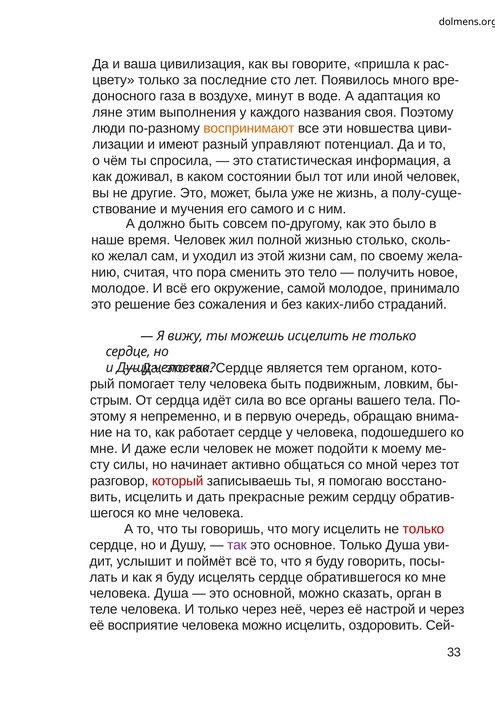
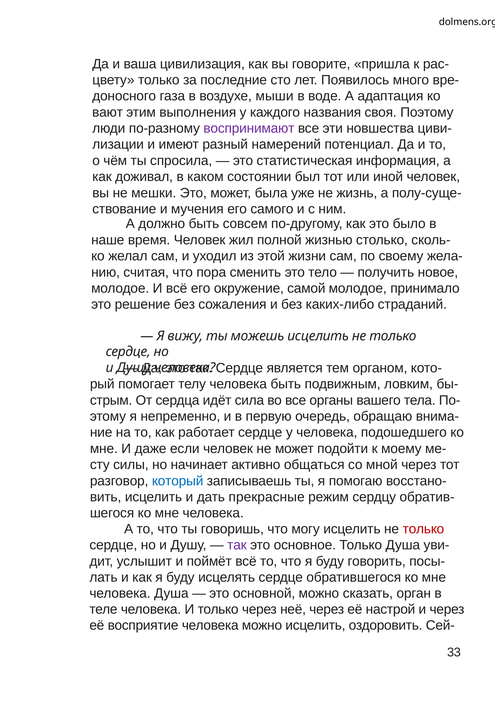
минут: минут -> мыши
ляне: ляне -> вают
воспринимают colour: orange -> purple
управляют: управляют -> намерений
другие: другие -> мешки
который colour: red -> blue
